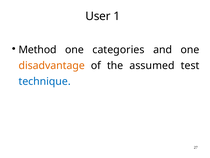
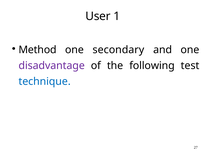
categories: categories -> secondary
disadvantage colour: orange -> purple
assumed: assumed -> following
